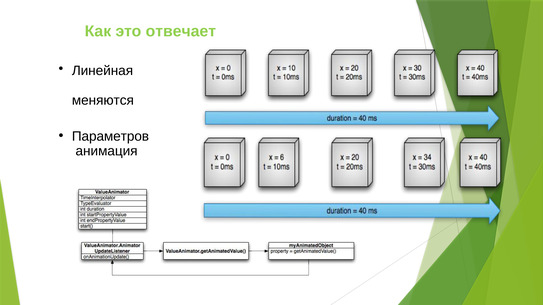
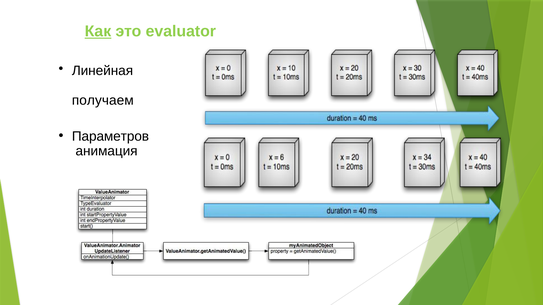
Как underline: none -> present
отвечает: отвечает -> evaluator
меняются: меняются -> получаем
